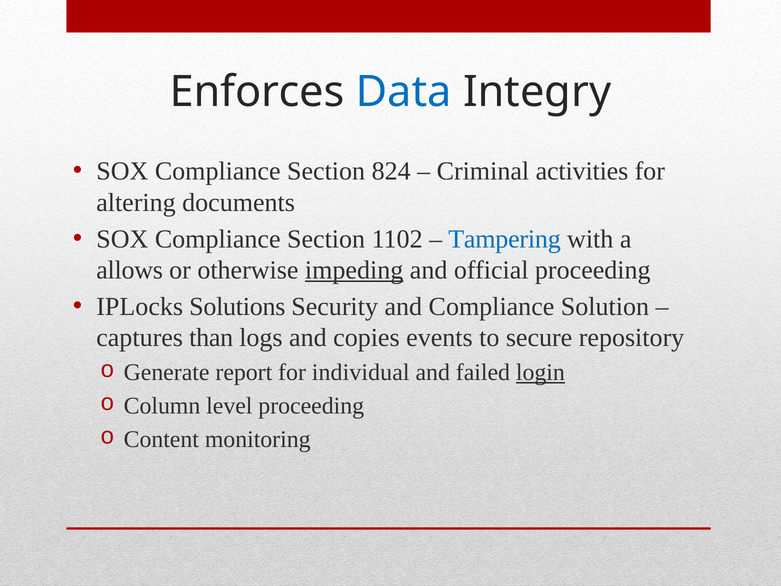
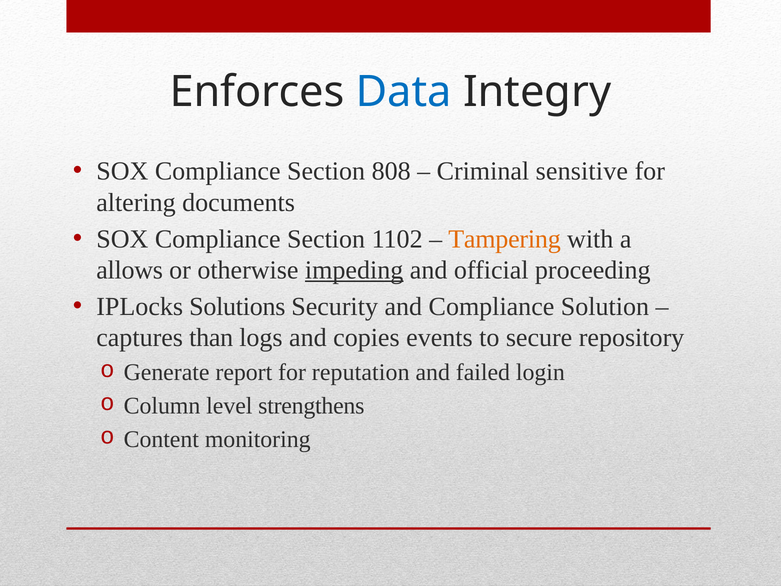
824: 824 -> 808
activities: activities -> sensitive
Tampering colour: blue -> orange
individual: individual -> reputation
login underline: present -> none
level proceeding: proceeding -> strengthens
